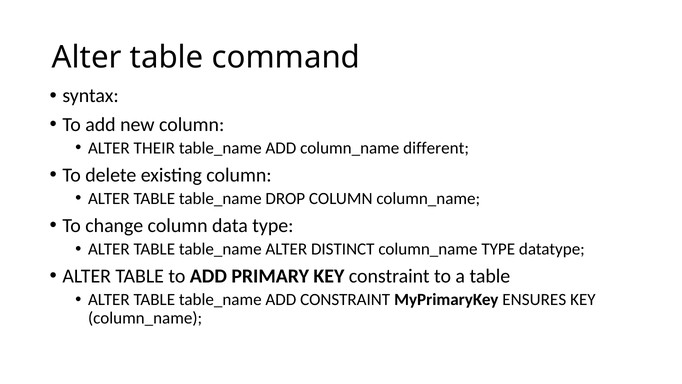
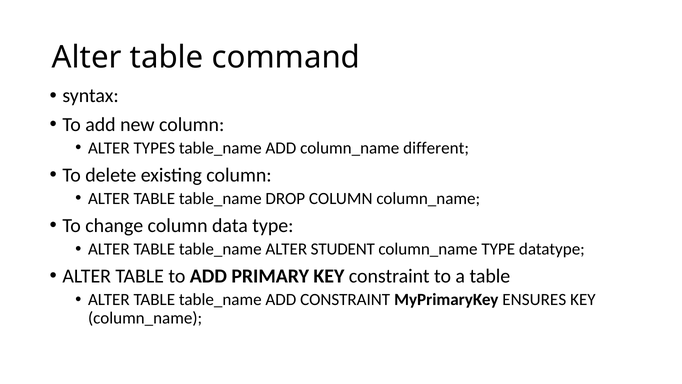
THEIR: THEIR -> TYPES
DISTINCT: DISTINCT -> STUDENT
